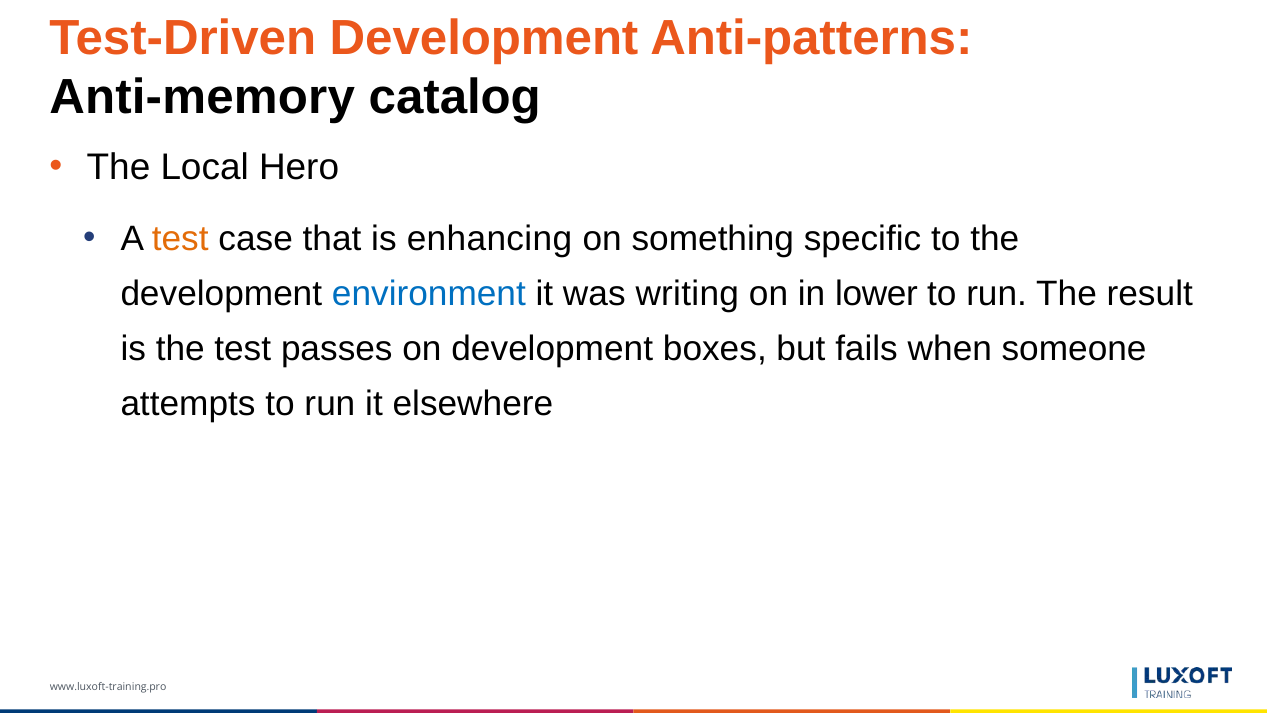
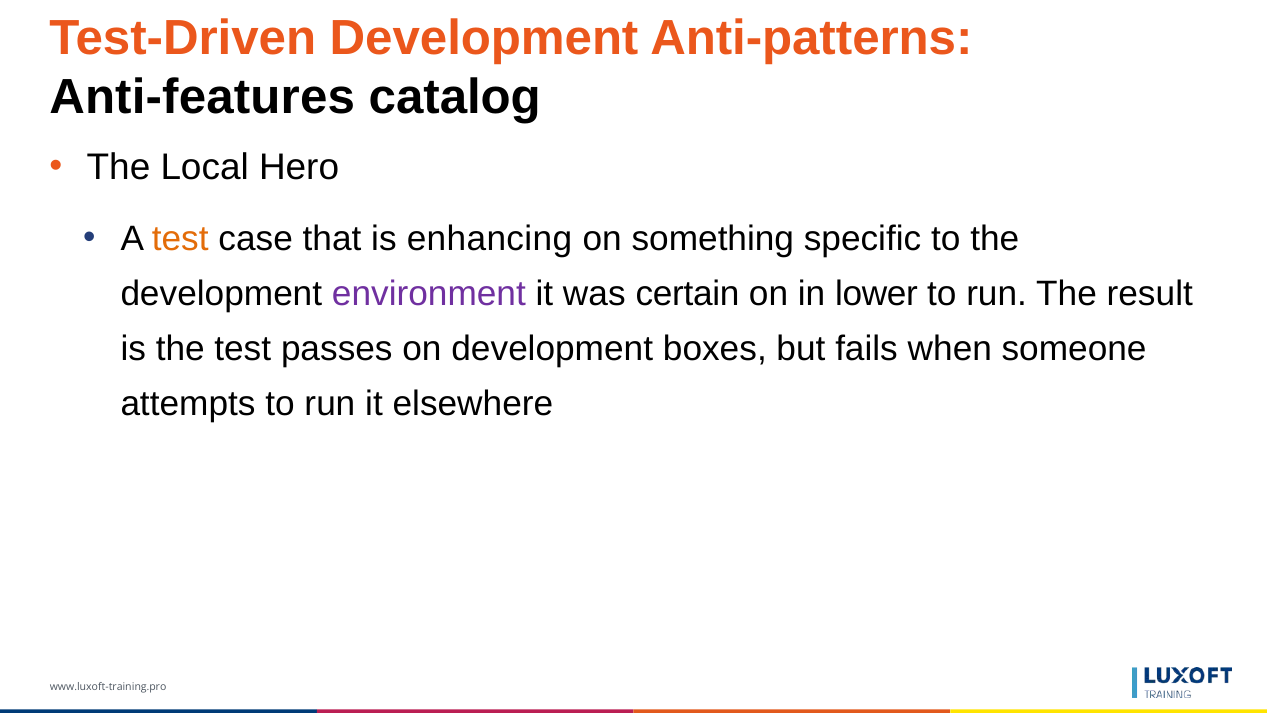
Anti-memory: Anti-memory -> Anti-features
environment colour: blue -> purple
writing: writing -> certain
